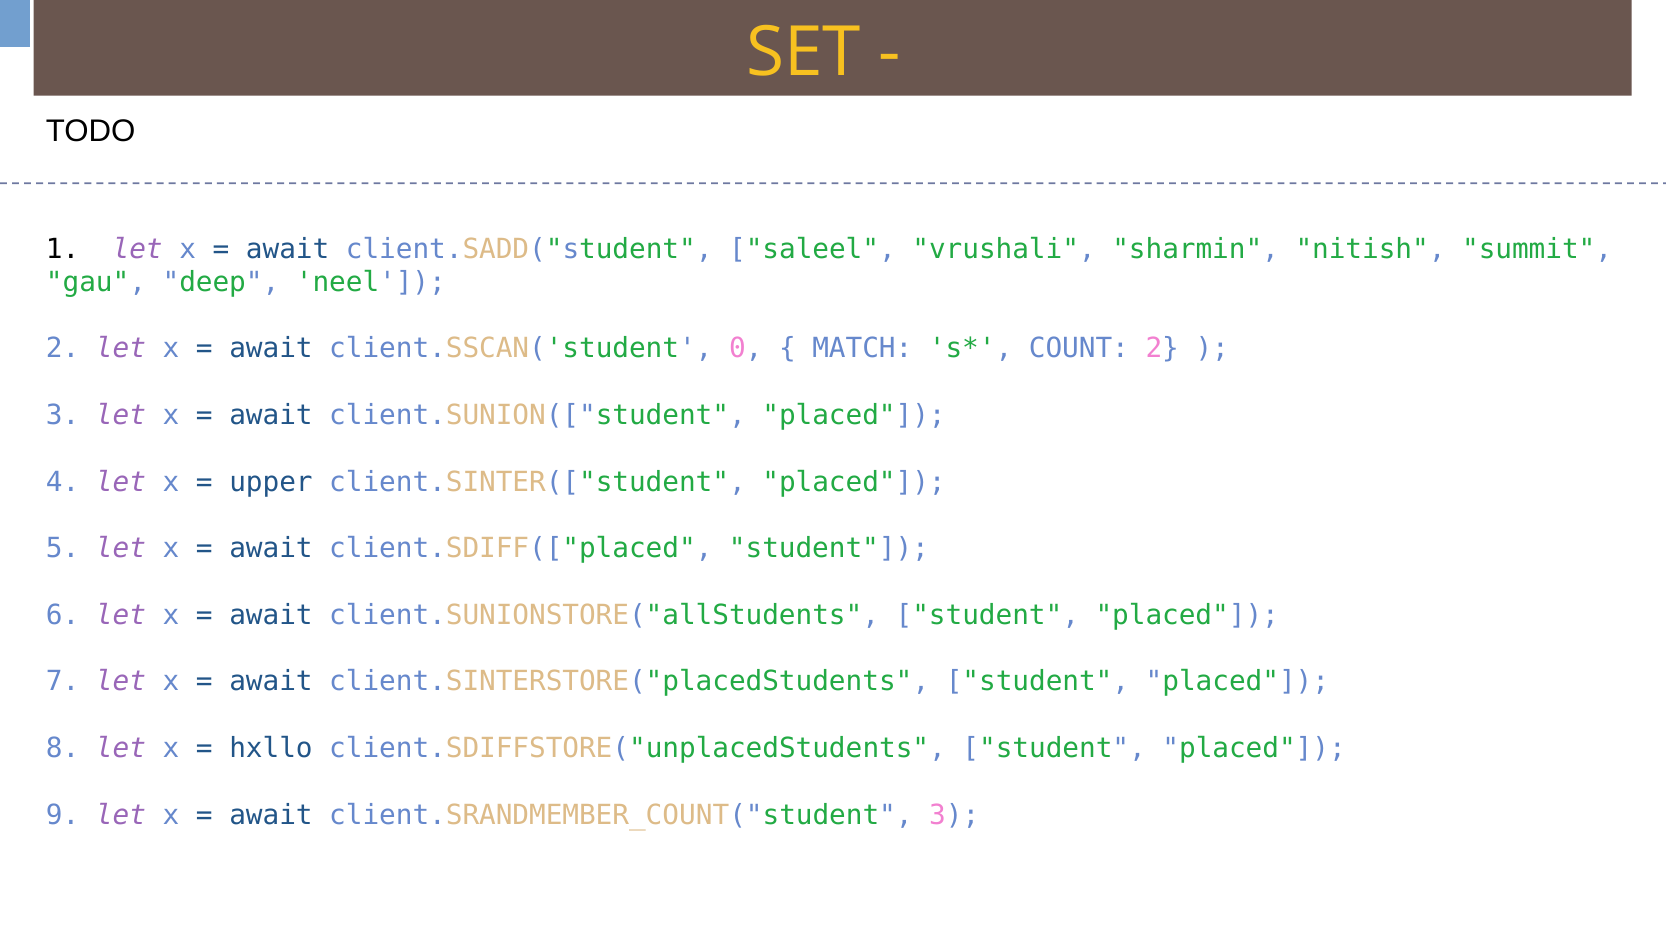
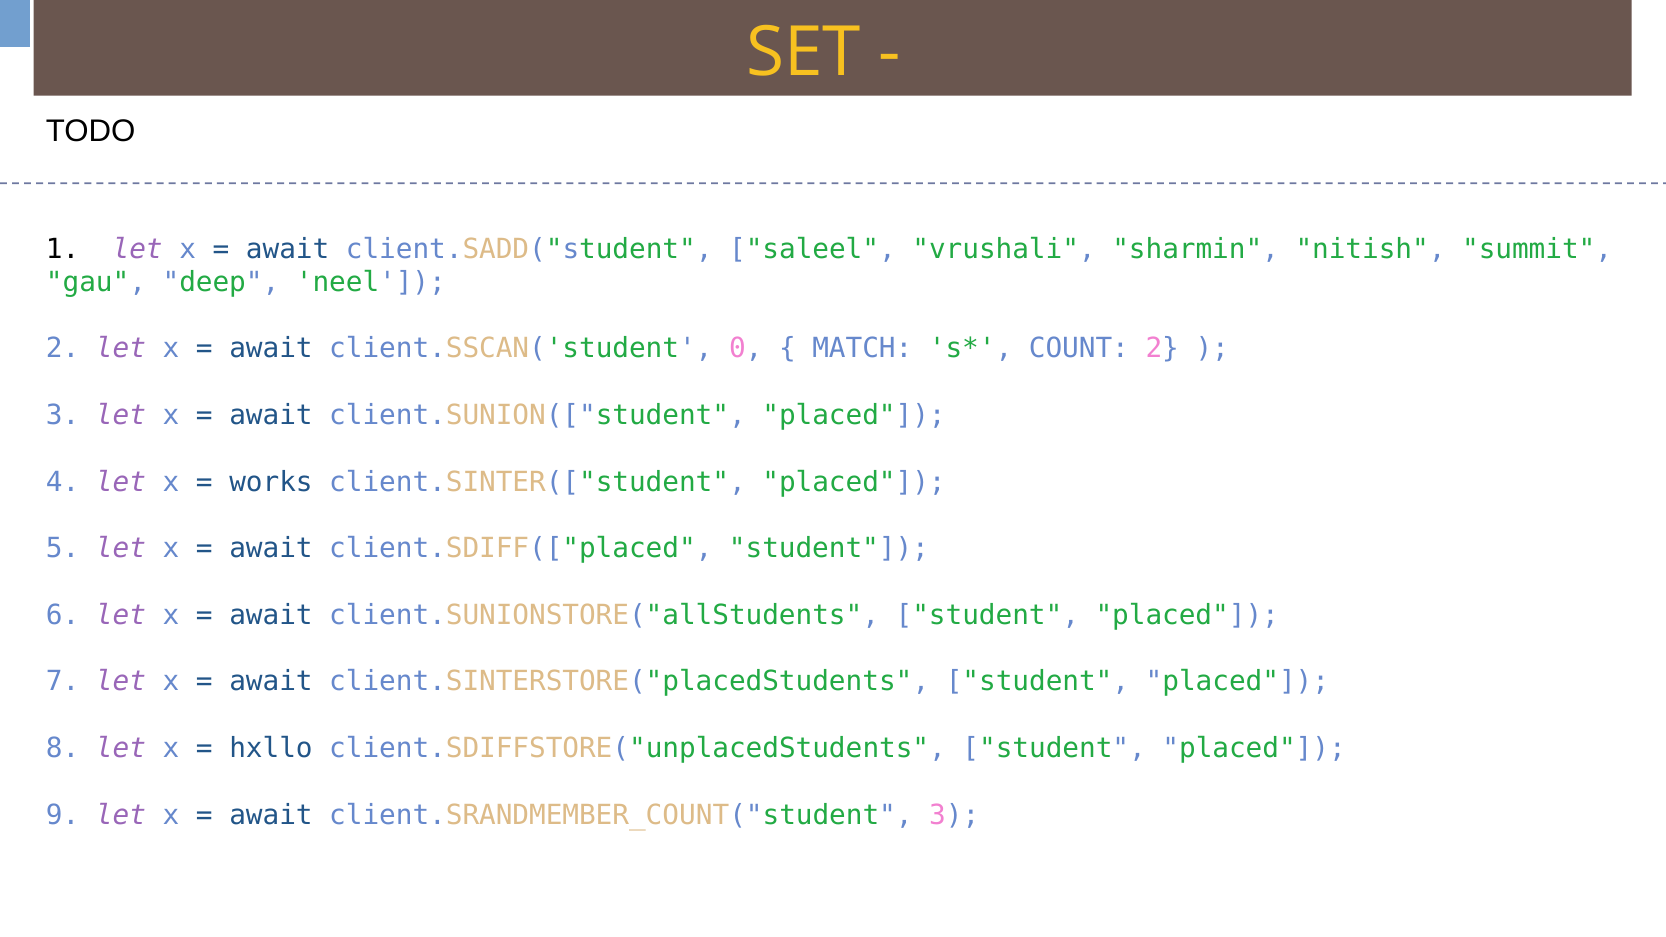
upper: upper -> works
